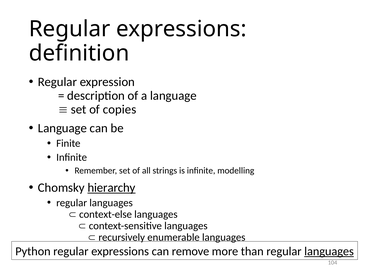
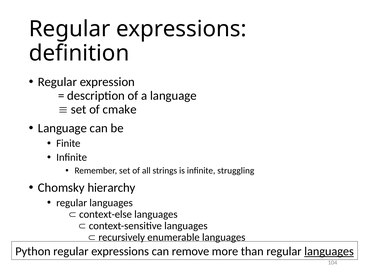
copies: copies -> cmake
modelling: modelling -> struggling
hierarchy underline: present -> none
